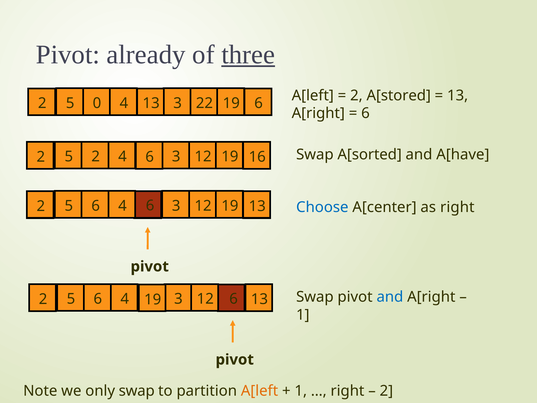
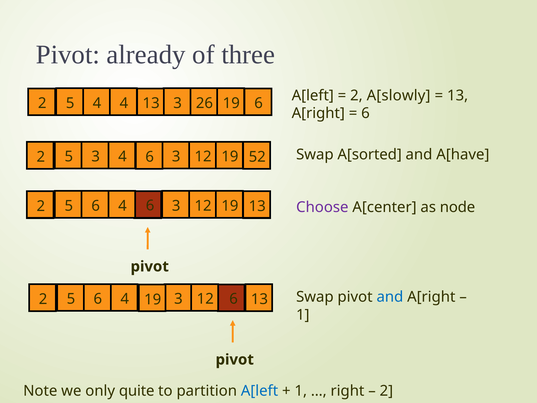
three underline: present -> none
A[stored: A[stored -> A[slowly
5 0: 0 -> 4
22: 22 -> 26
5 2: 2 -> 3
16: 16 -> 52
Choose colour: blue -> purple
as right: right -> node
only swap: swap -> quite
A[left at (259, 391) colour: orange -> blue
